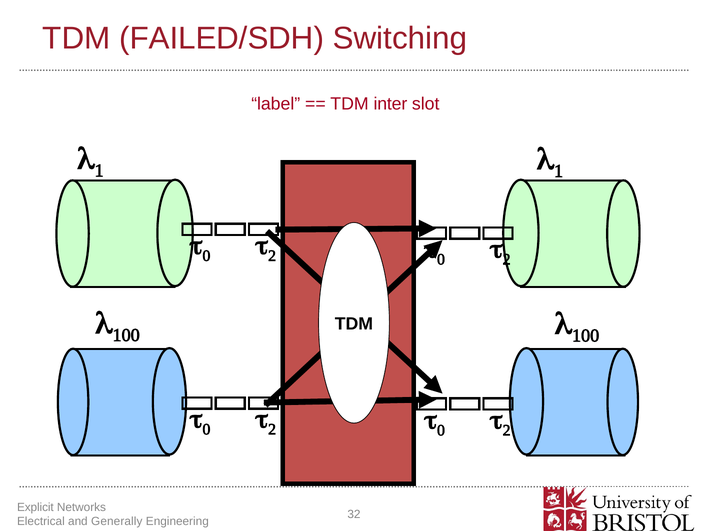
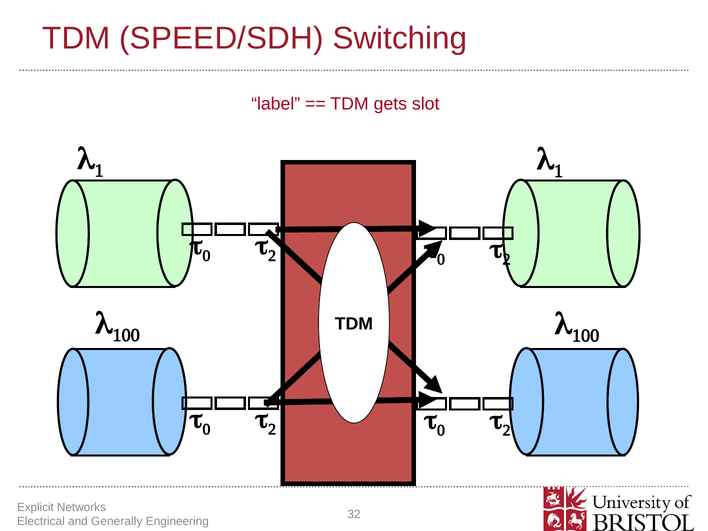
FAILED/SDH: FAILED/SDH -> SPEED/SDH
inter: inter -> gets
